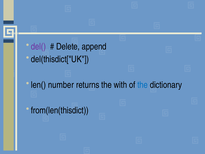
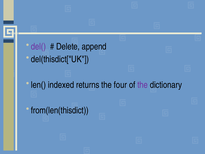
number: number -> indexed
with: with -> four
the at (143, 85) colour: blue -> purple
